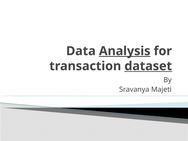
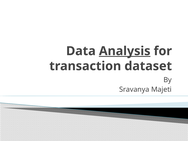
dataset underline: present -> none
